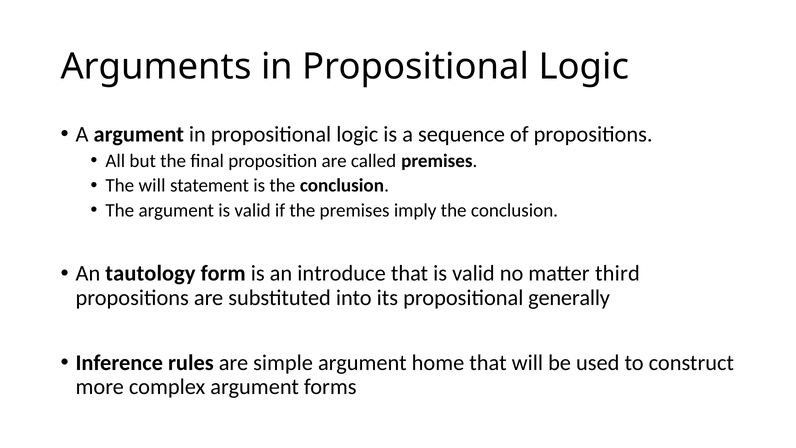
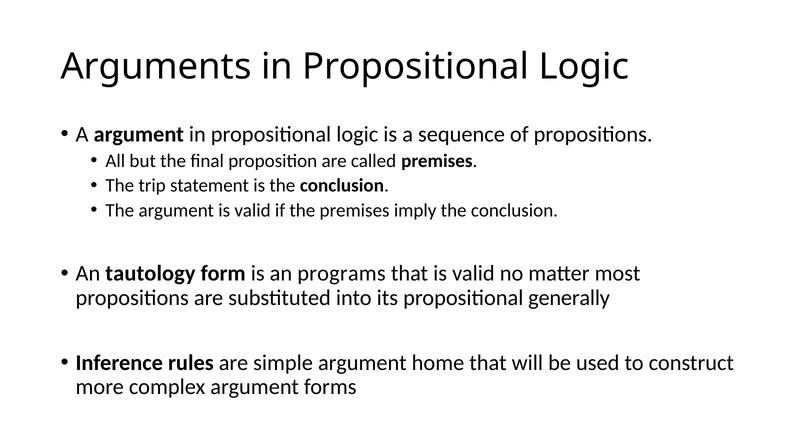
The will: will -> trip
introduce: introduce -> programs
third: third -> most
